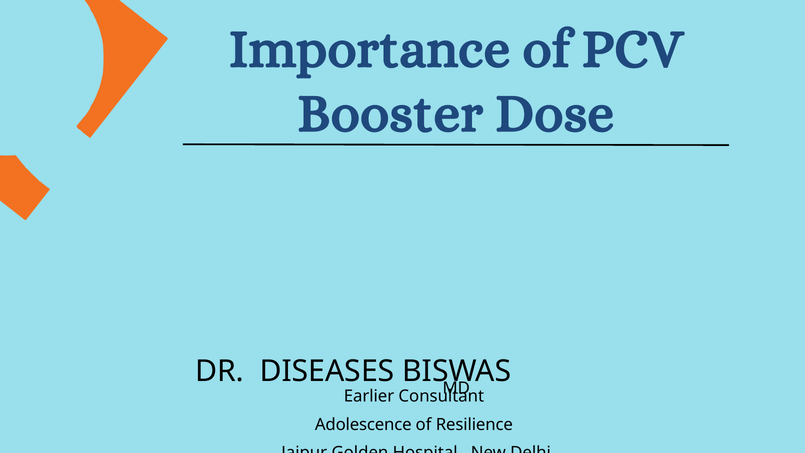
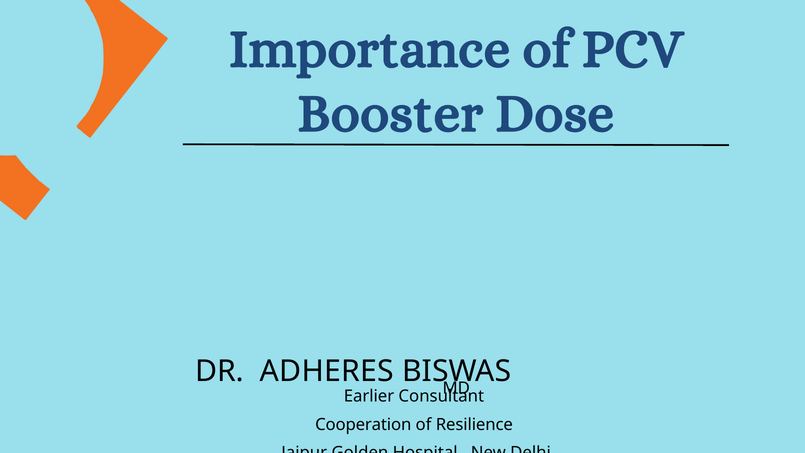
DISEASES: DISEASES -> ADHERES
Adolescence: Adolescence -> Cooperation
